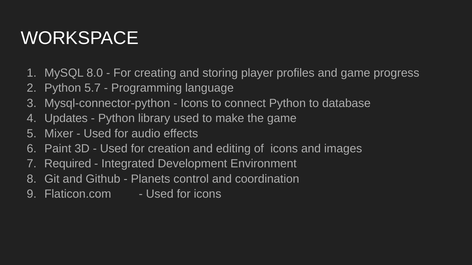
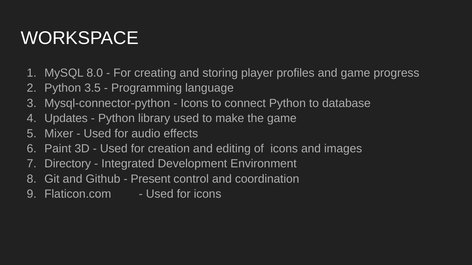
5.7: 5.7 -> 3.5
Required: Required -> Directory
Planets: Planets -> Present
